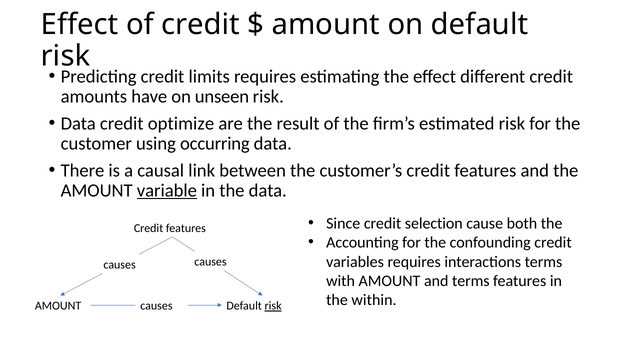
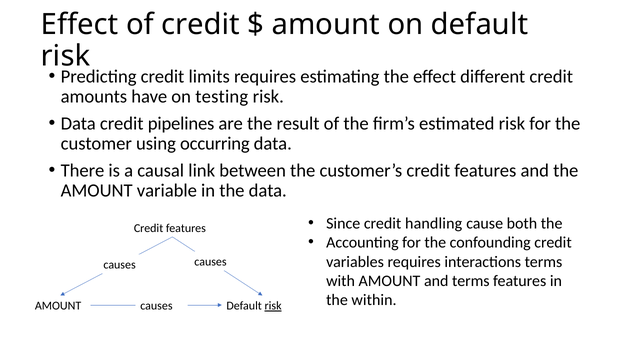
unseen: unseen -> testing
optimize: optimize -> pipelines
variable underline: present -> none
selection: selection -> handling
